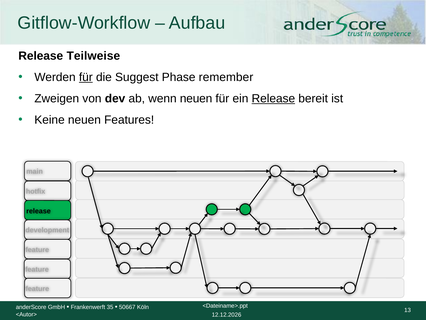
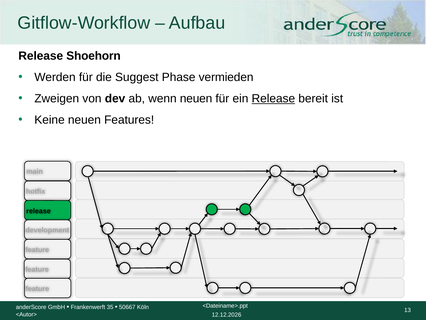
Teilweise: Teilweise -> Shoehorn
für at (86, 77) underline: present -> none
remember: remember -> vermieden
